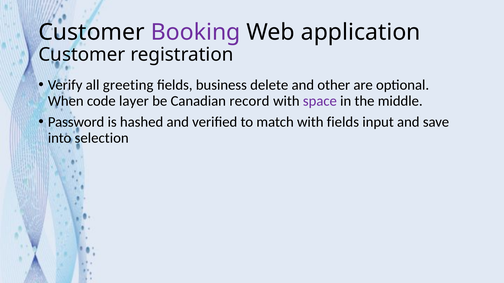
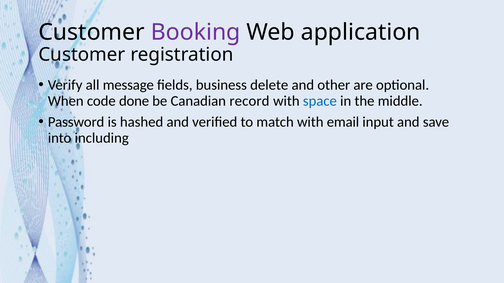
greeting: greeting -> message
layer: layer -> done
space colour: purple -> blue
with fields: fields -> email
selection: selection -> including
